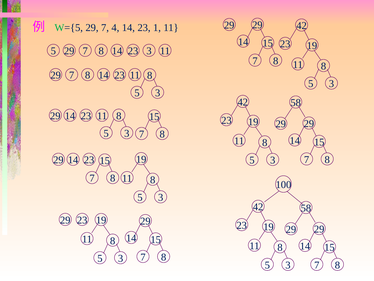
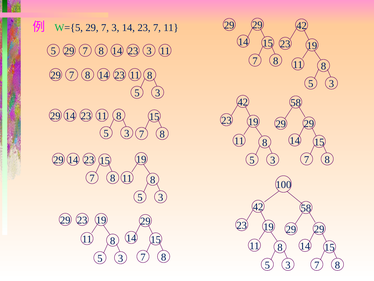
7 4: 4 -> 3
23 1: 1 -> 7
